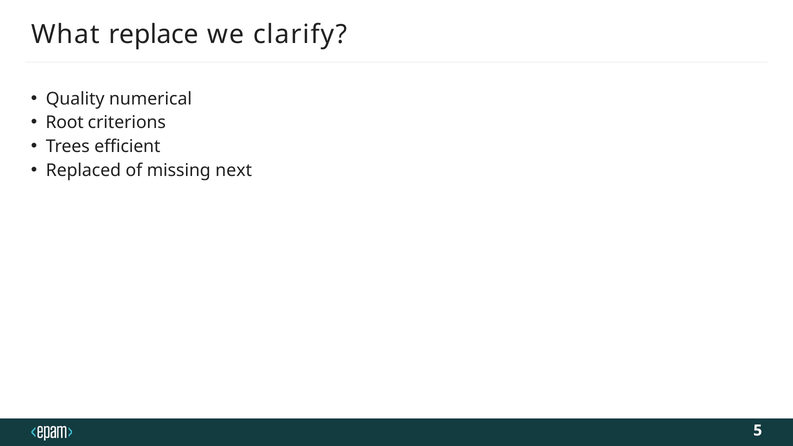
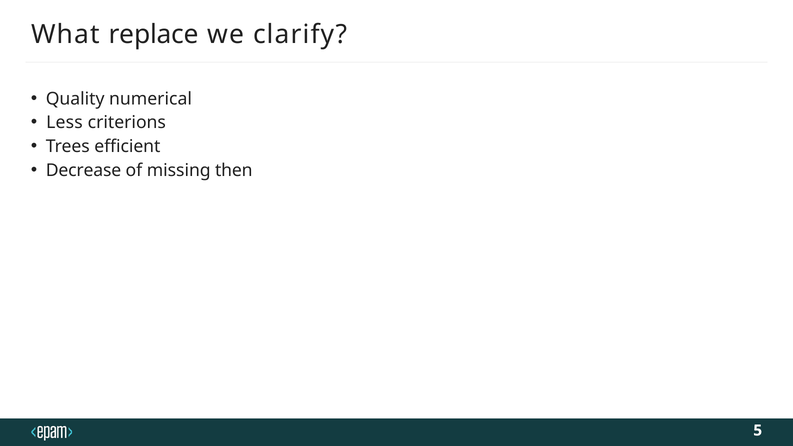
Root: Root -> Less
Replaced: Replaced -> Decrease
next: next -> then
